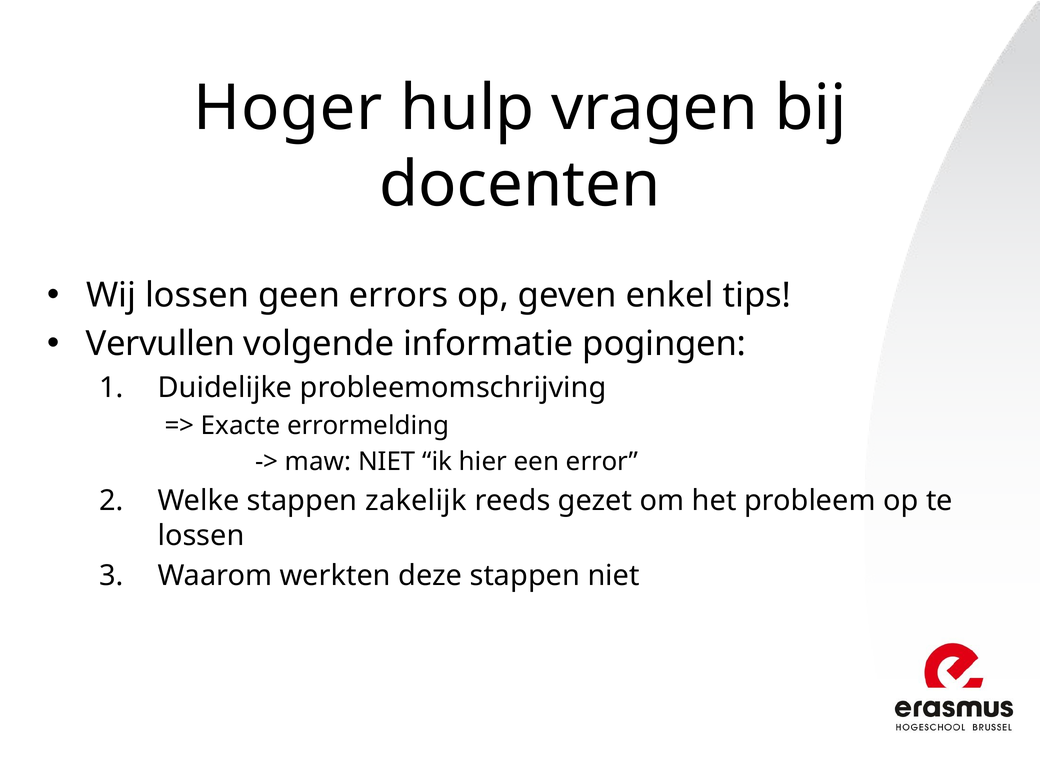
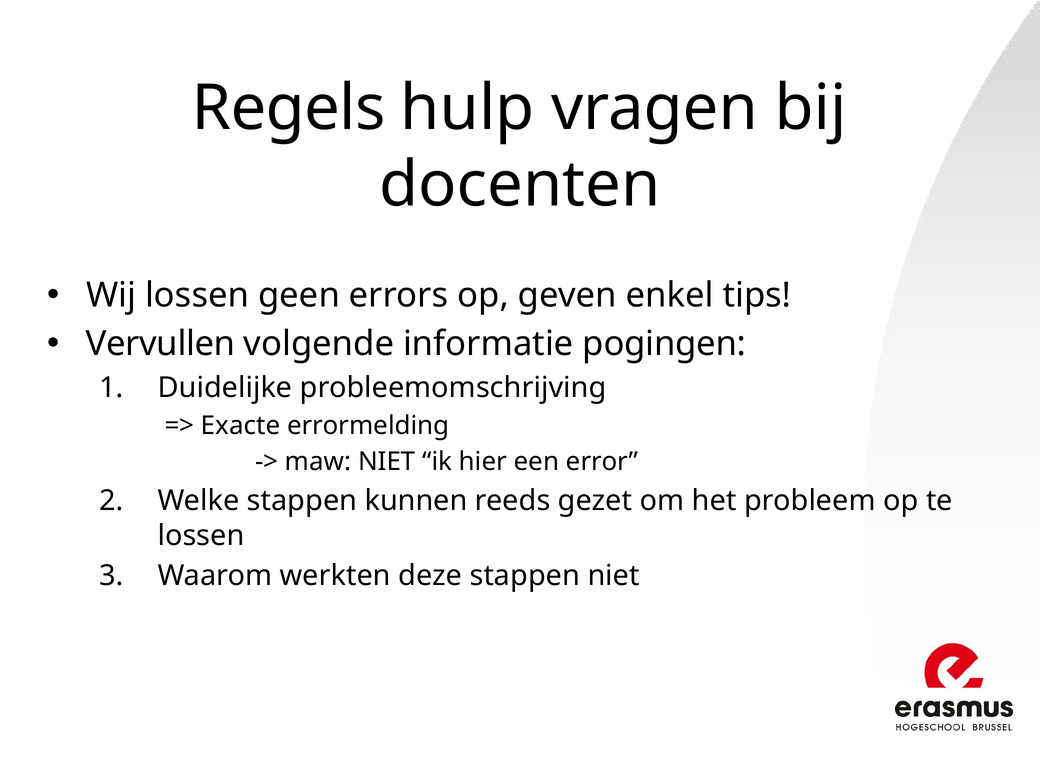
Hoger: Hoger -> Regels
zakelijk: zakelijk -> kunnen
